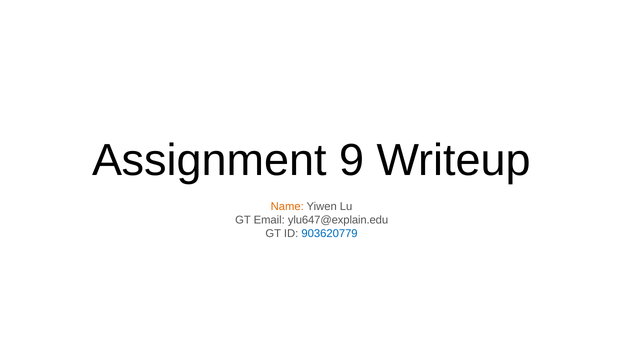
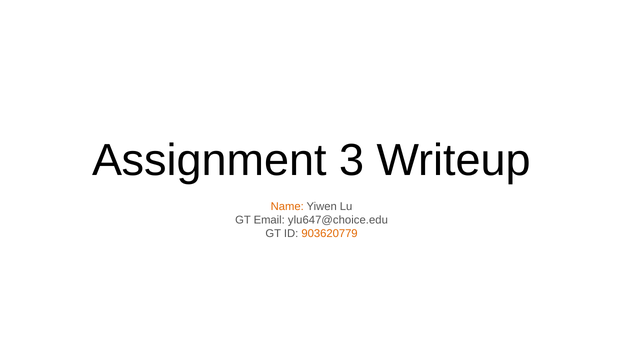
9: 9 -> 3
ylu647@explain.edu: ylu647@explain.edu -> ylu647@choice.edu
903620779 colour: blue -> orange
